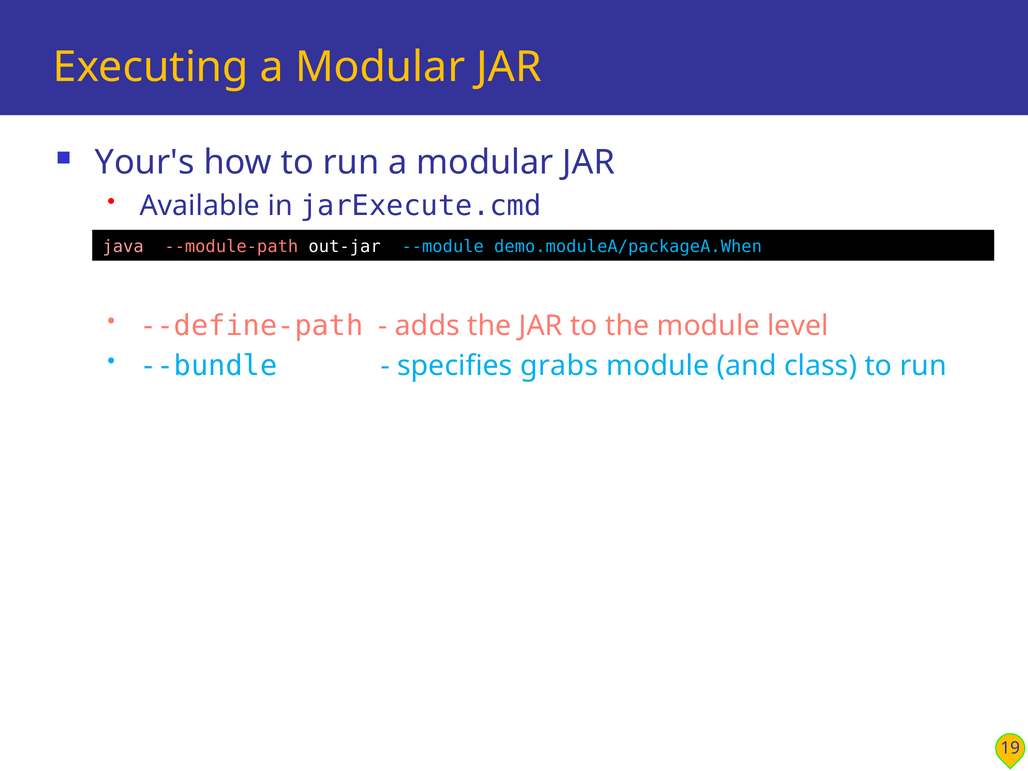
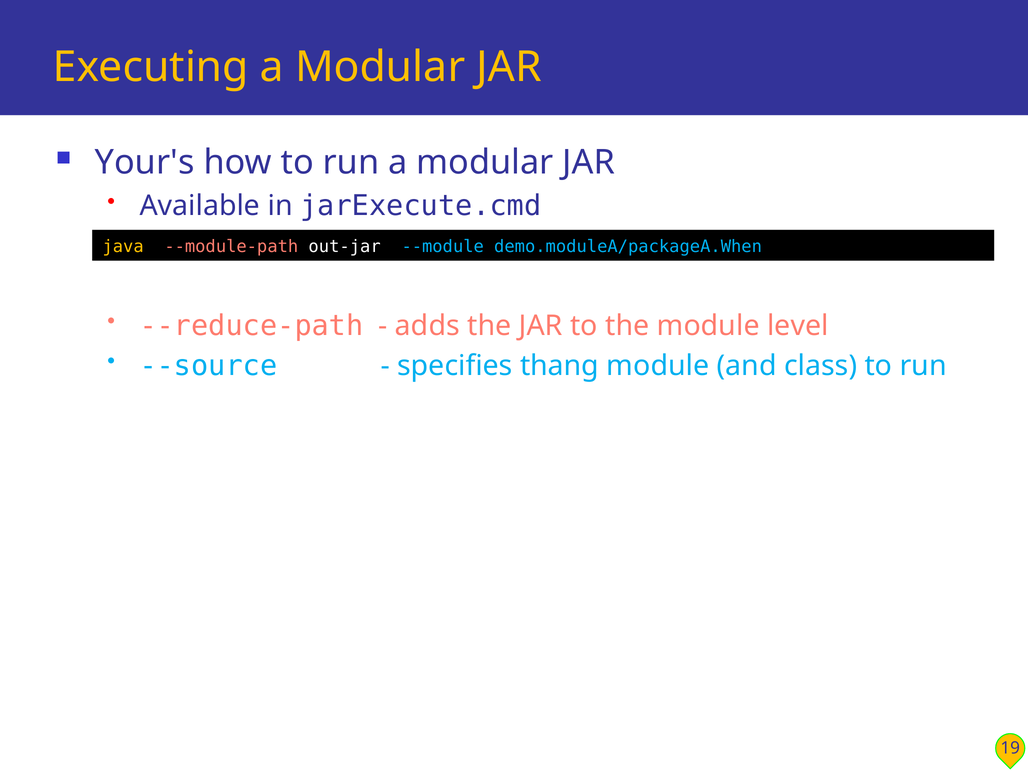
java colour: pink -> yellow
--define-path: --define-path -> --reduce-path
--bundle: --bundle -> --source
grabs: grabs -> thang
